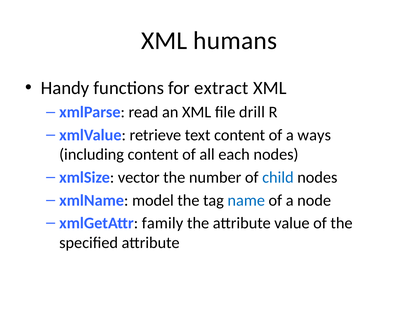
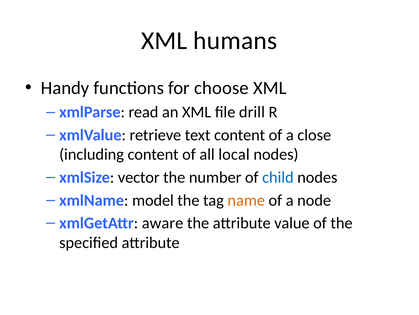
extract: extract -> choose
ways: ways -> close
each: each -> local
name colour: blue -> orange
family: family -> aware
